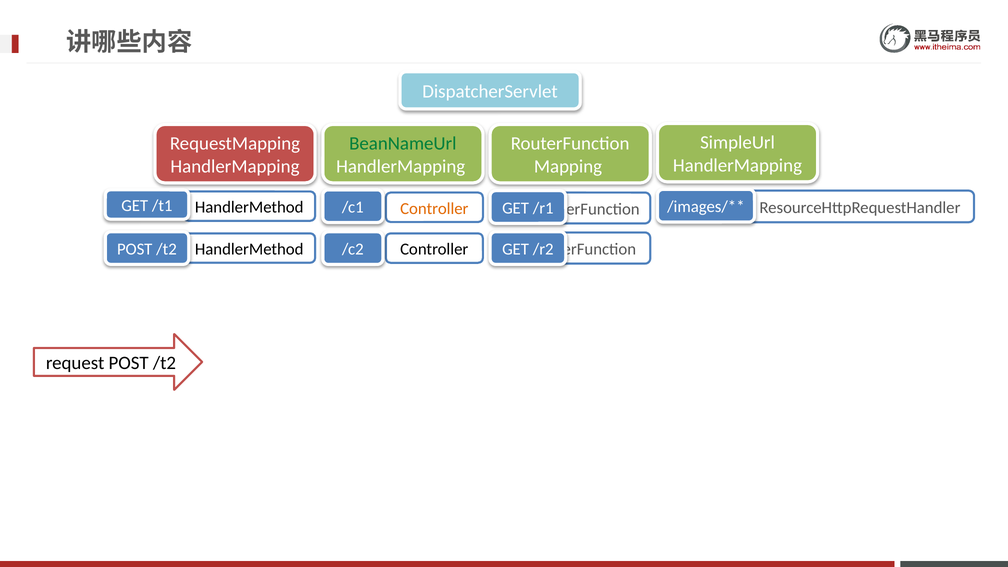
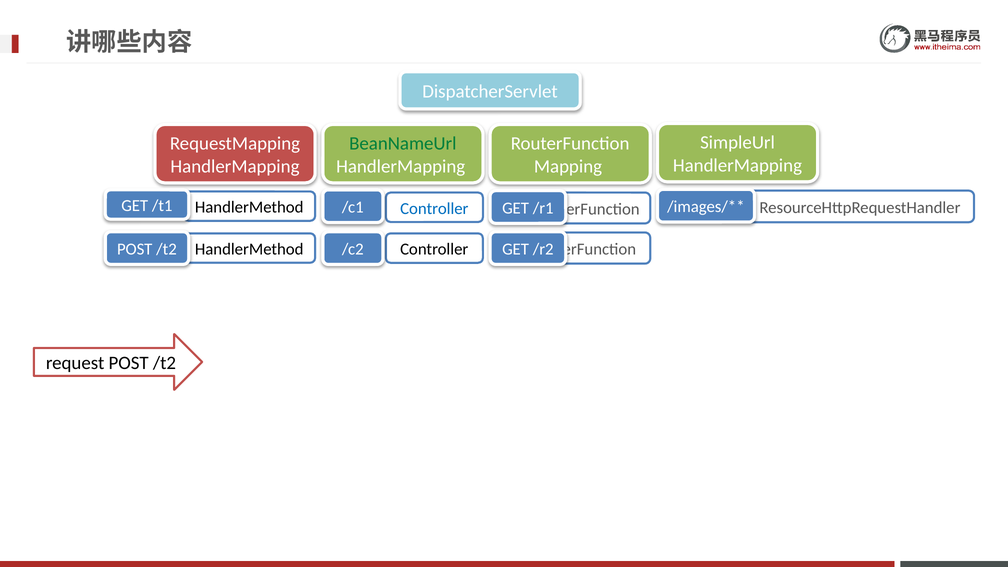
Controller at (434, 208) colour: orange -> blue
